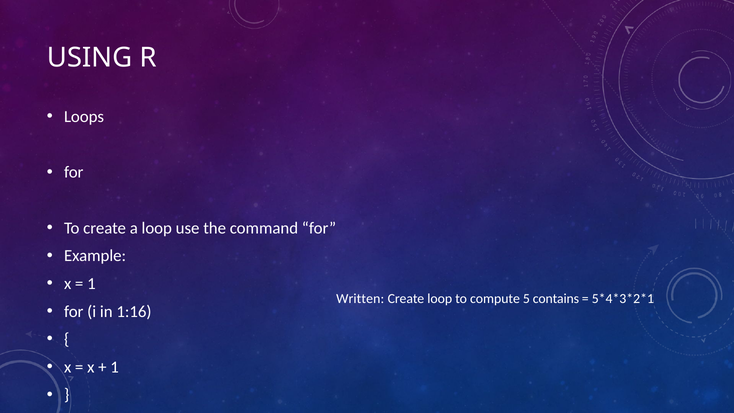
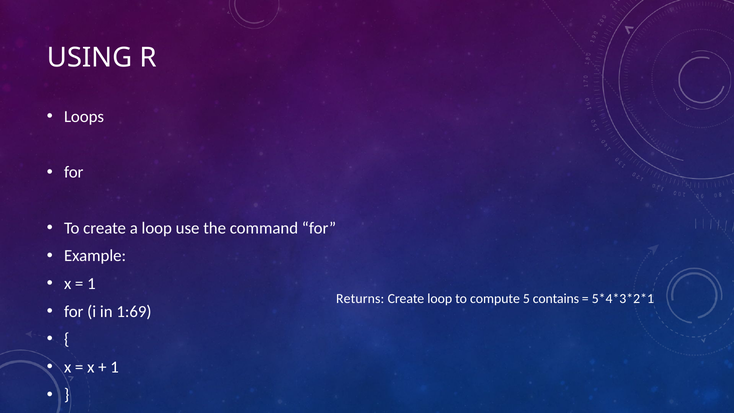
Written: Written -> Returns
1:16: 1:16 -> 1:69
